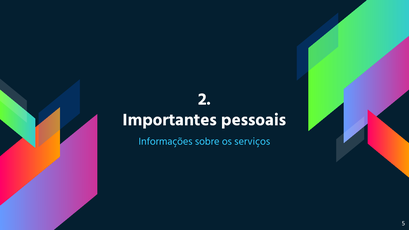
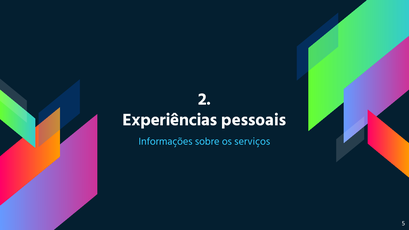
Importantes: Importantes -> Experiências
